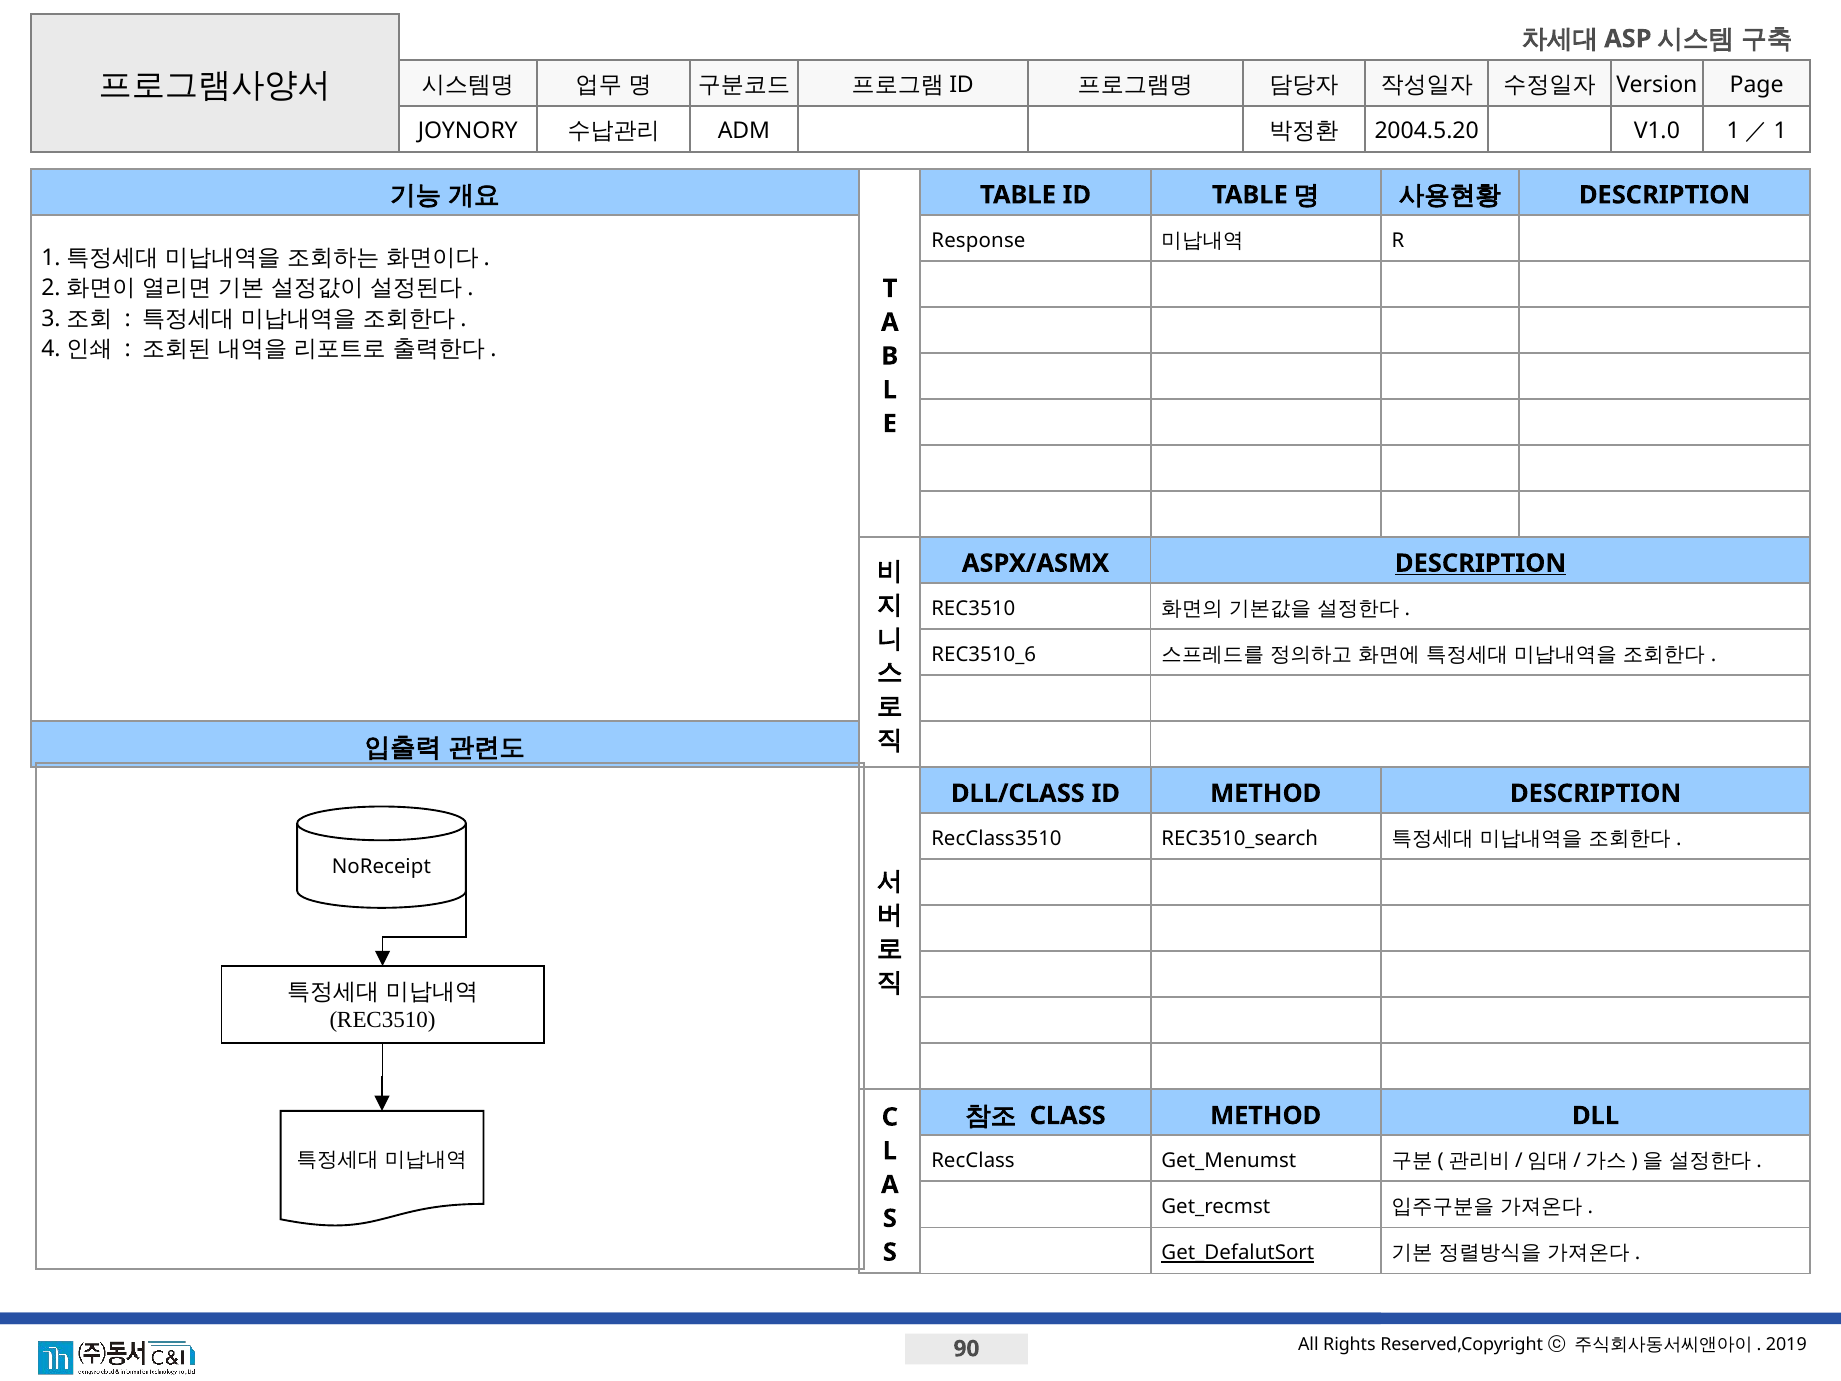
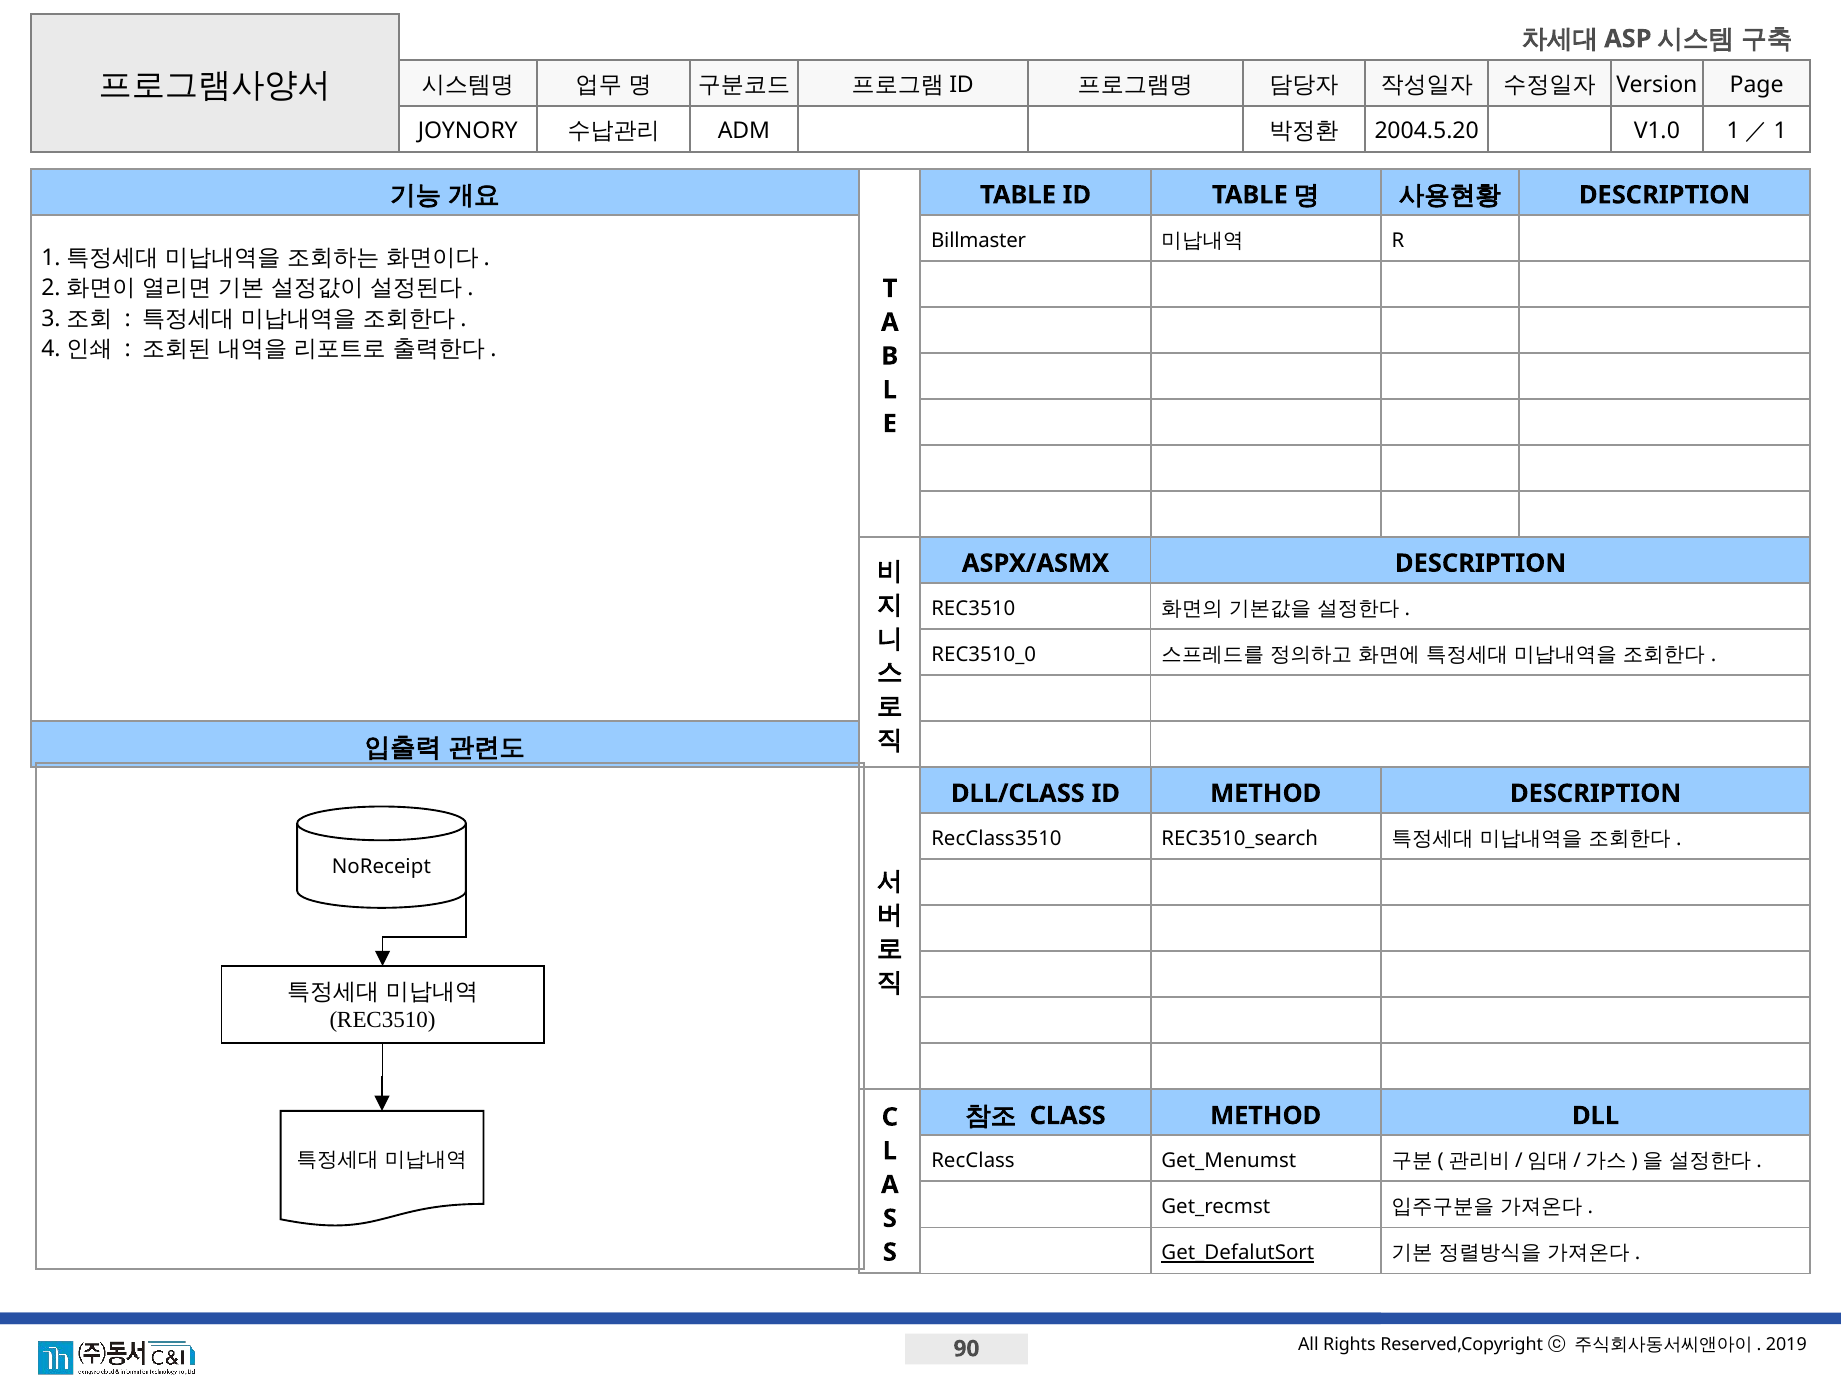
Response: Response -> Billmaster
DESCRIPTION at (1481, 563) underline: present -> none
REC3510_6: REC3510_6 -> REC3510_0
